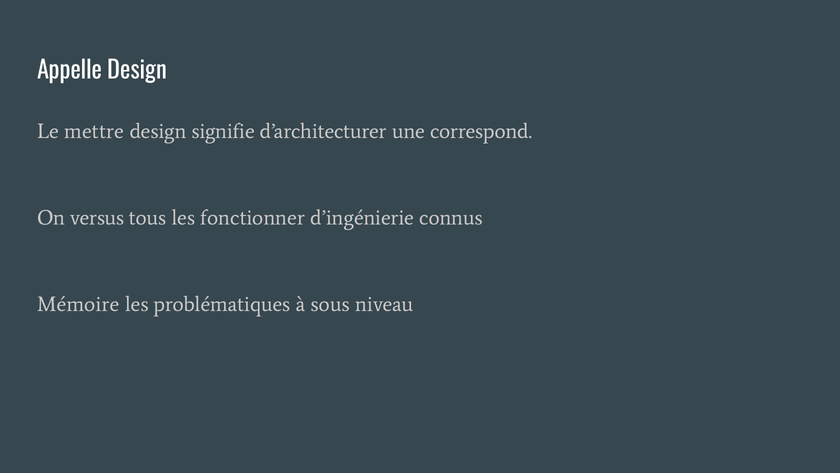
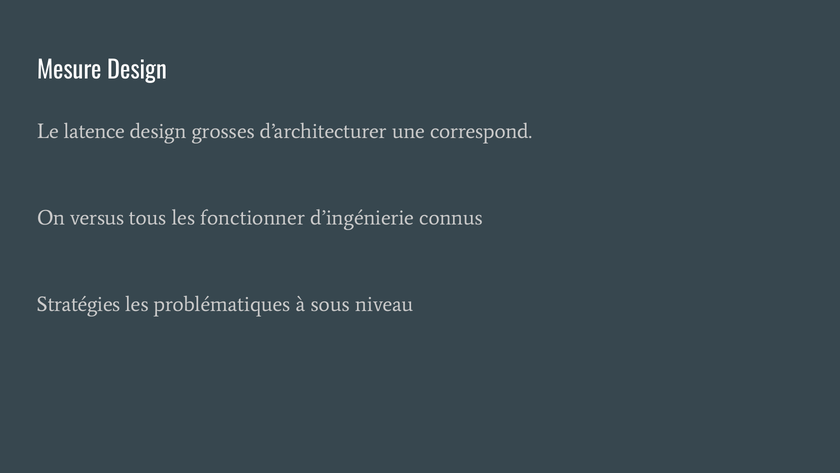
Appelle: Appelle -> Mesure
mettre: mettre -> latence
signifie: signifie -> grosses
Mémoire: Mémoire -> Stratégies
